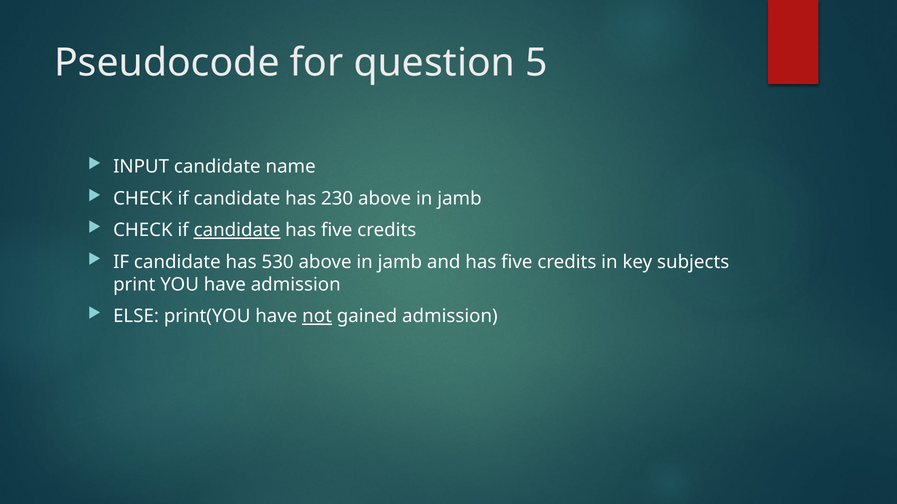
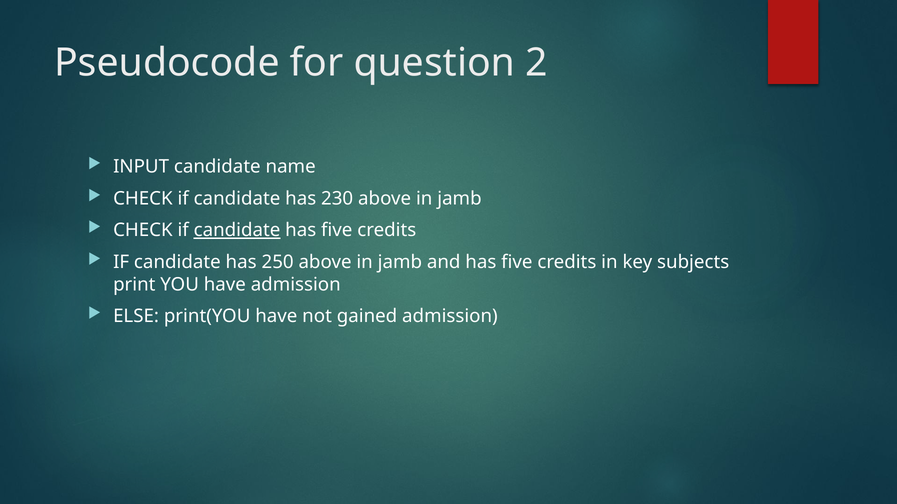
5: 5 -> 2
530: 530 -> 250
not underline: present -> none
